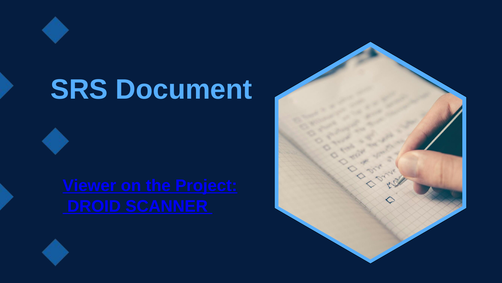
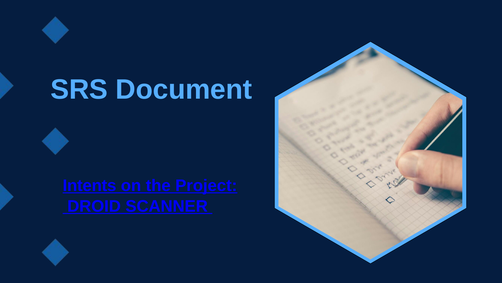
Viewer: Viewer -> Intents
